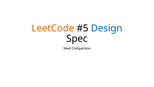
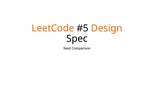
Design colour: blue -> orange
